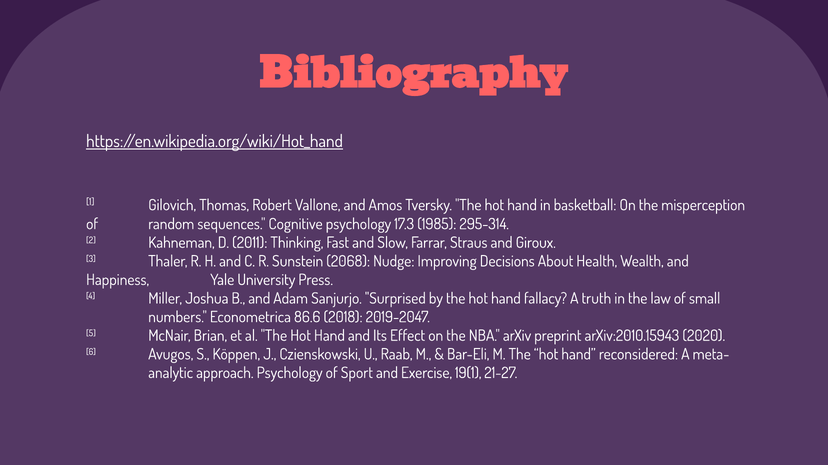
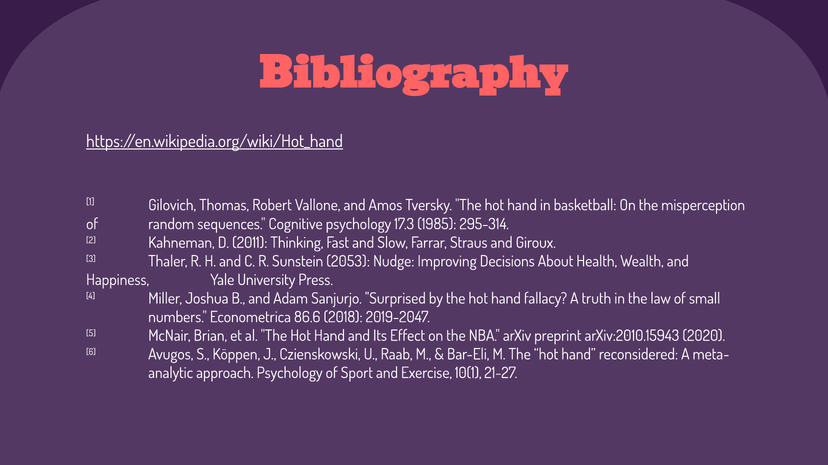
2068: 2068 -> 2053
19(1: 19(1 -> 10(1
